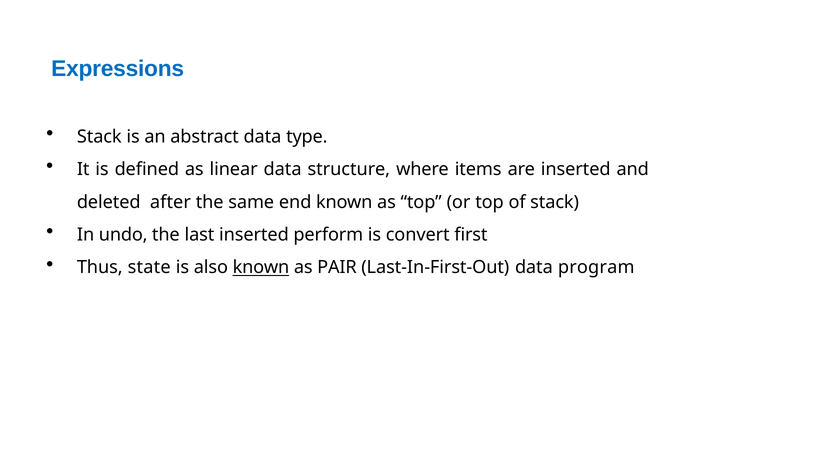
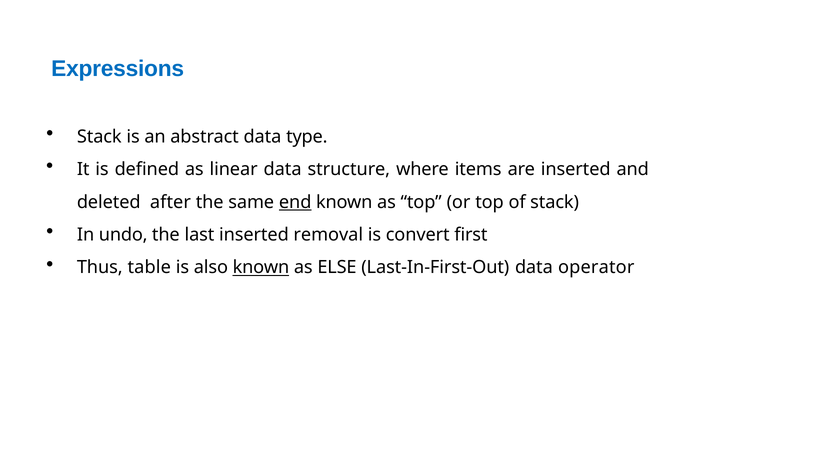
end underline: none -> present
perform: perform -> removal
state: state -> table
PAIR: PAIR -> ELSE
program: program -> operator
